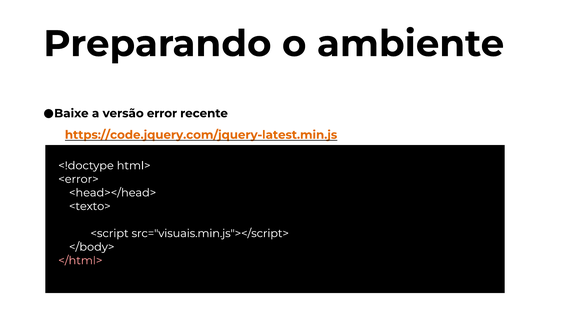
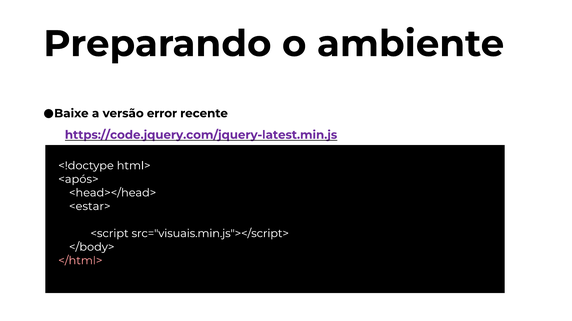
https://code.jquery.com/jquery-latest.min.js colour: orange -> purple
<error>: <error> -> <após>
<texto>: <texto> -> <estar>
